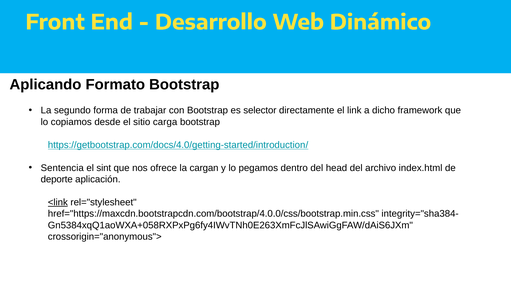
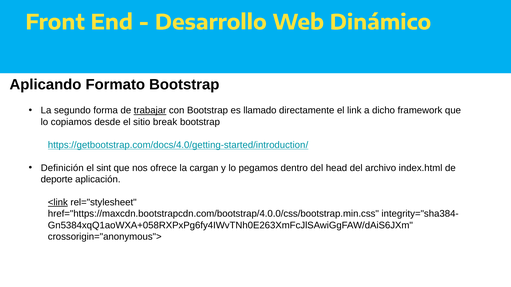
trabajar underline: none -> present
selector: selector -> llamado
carga: carga -> break
Sentencia: Sentencia -> Definición
